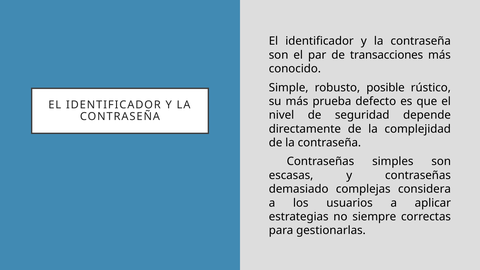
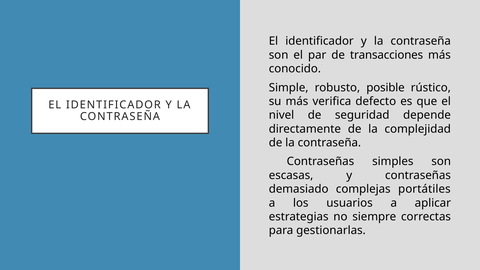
prueba: prueba -> verifica
considera: considera -> portátiles
